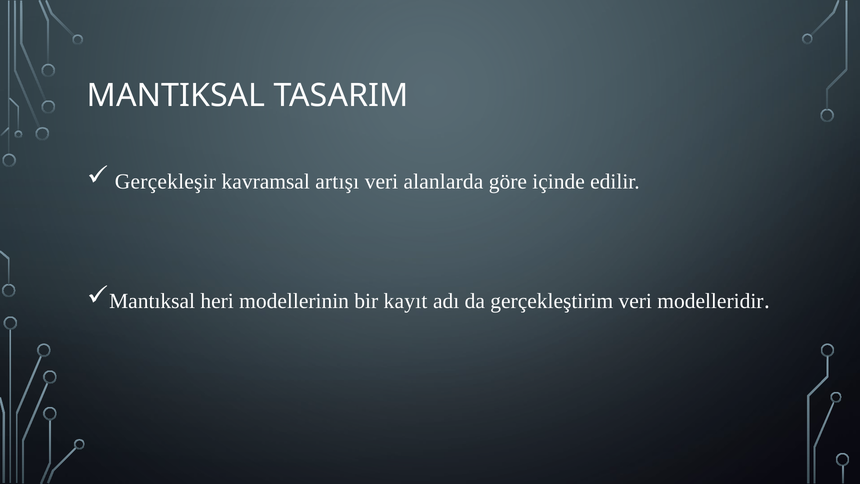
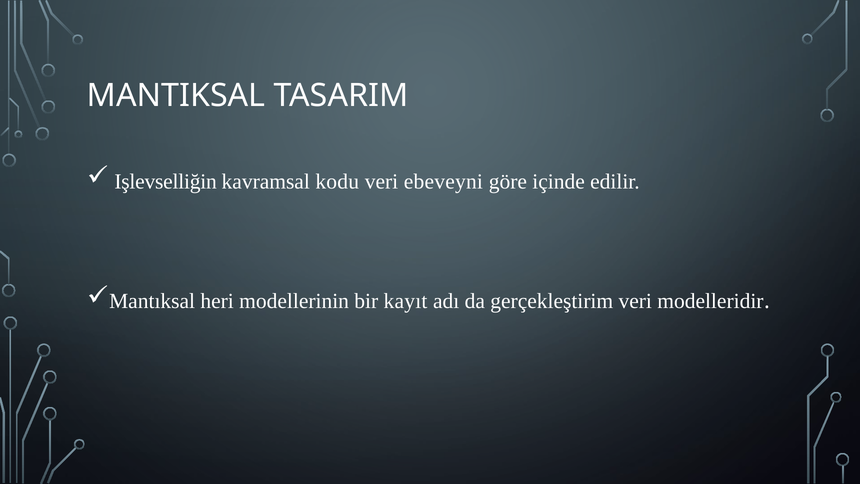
Gerçekleşir: Gerçekleşir -> Işlevselliğin
artışı: artışı -> kodu
alanlarda: alanlarda -> ebeveyni
